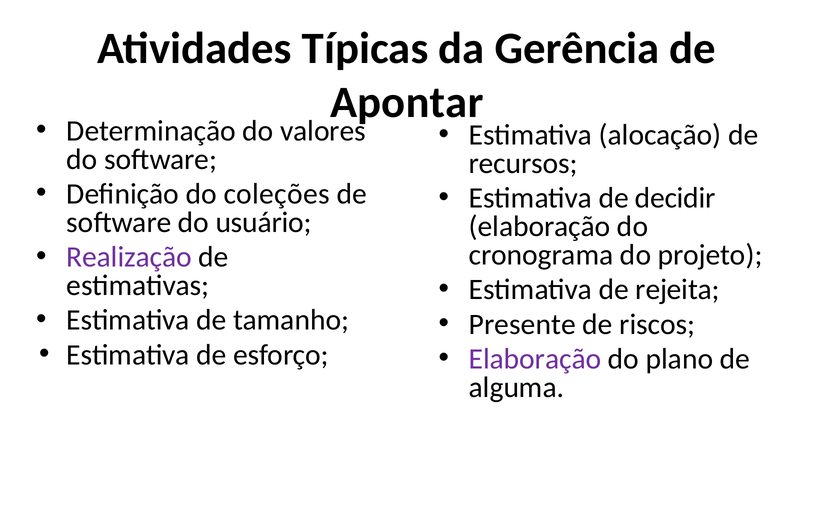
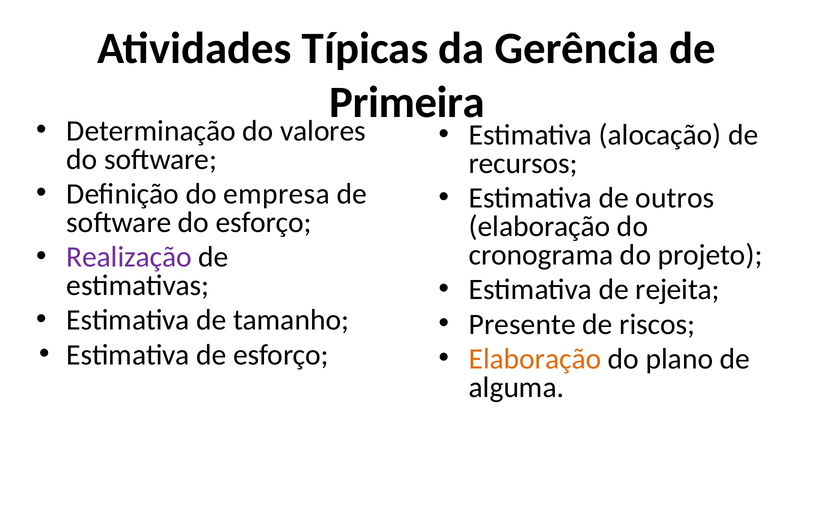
Apontar: Apontar -> Primeira
coleções: coleções -> empresa
decidir: decidir -> outros
do usuário: usuário -> esforço
Elaboração at (535, 359) colour: purple -> orange
